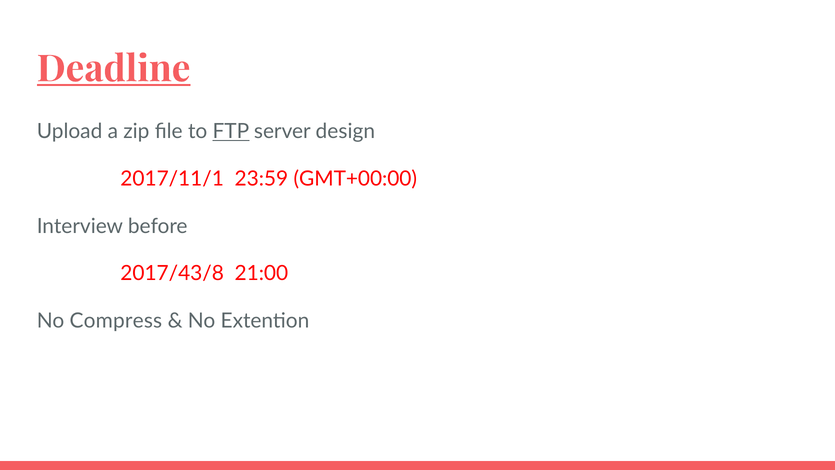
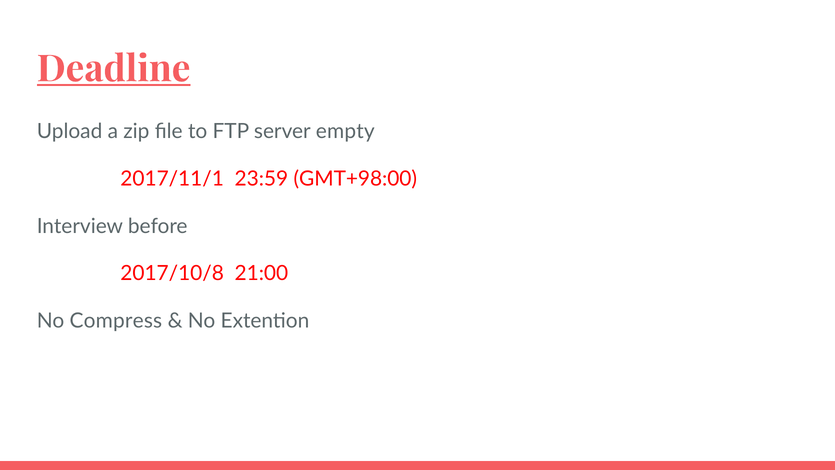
FTP underline: present -> none
design: design -> empty
GMT+00:00: GMT+00:00 -> GMT+98:00
2017/43/8: 2017/43/8 -> 2017/10/8
